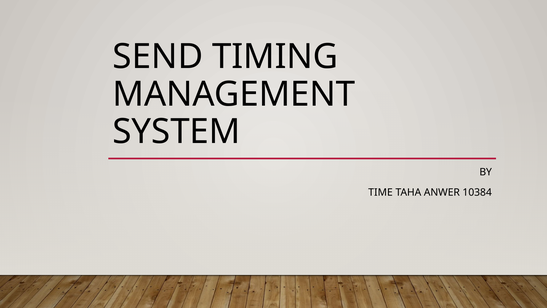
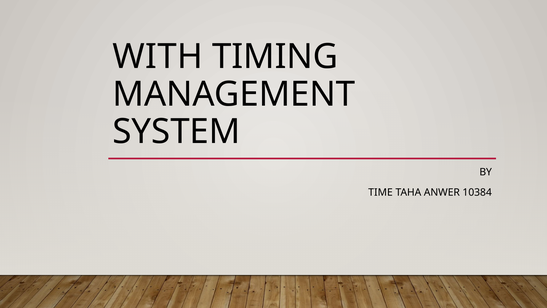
SEND: SEND -> WITH
